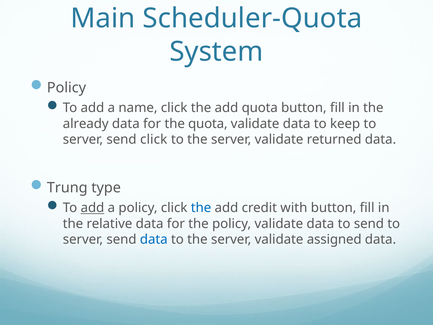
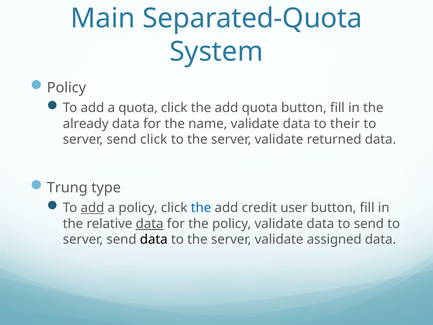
Scheduler-Quota: Scheduler-Quota -> Separated-Quota
a name: name -> quota
the quota: quota -> name
keep: keep -> their
with: with -> user
data at (150, 224) underline: none -> present
data at (154, 239) colour: blue -> black
